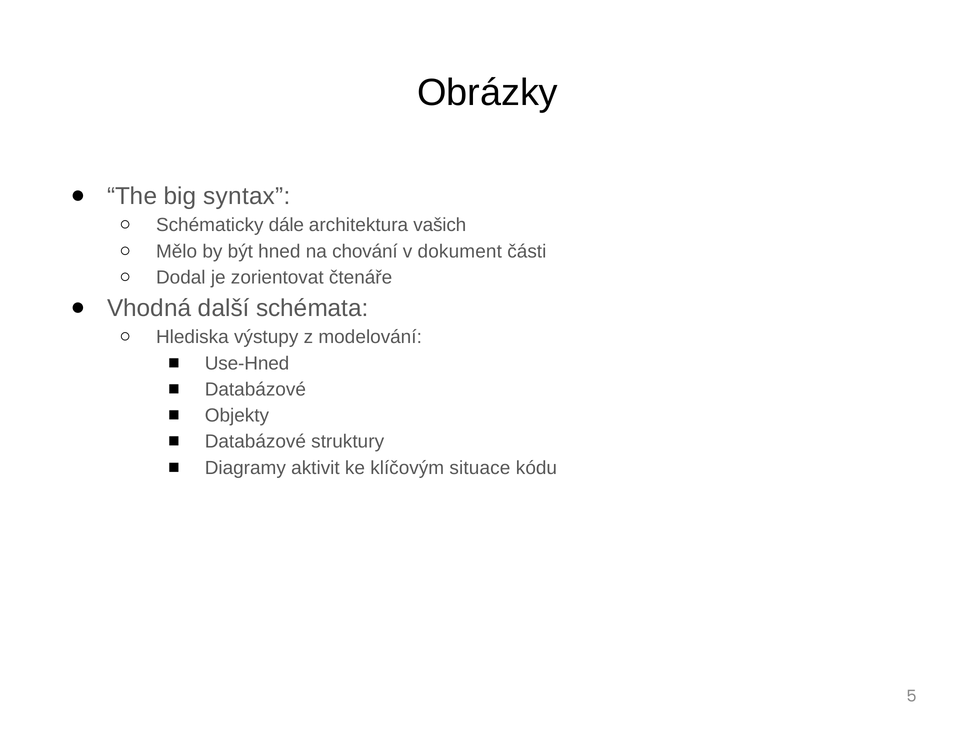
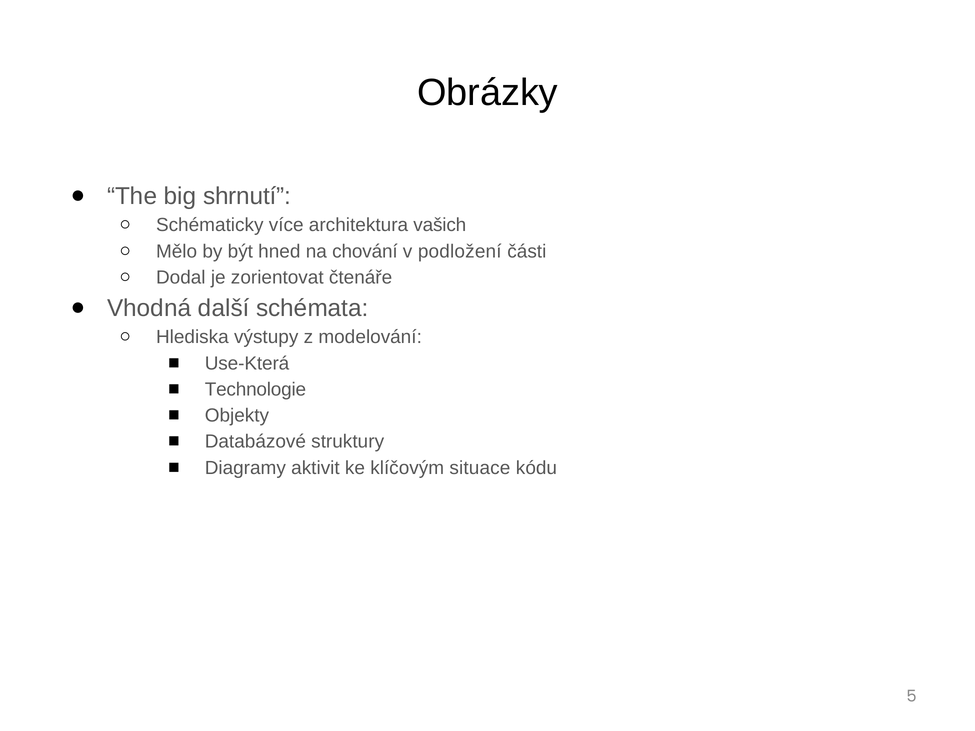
syntax: syntax -> shrnutí
dále: dále -> více
dokument: dokument -> podložení
Use-Hned: Use-Hned -> Use-Která
Databázové at (255, 390): Databázové -> Technologie
